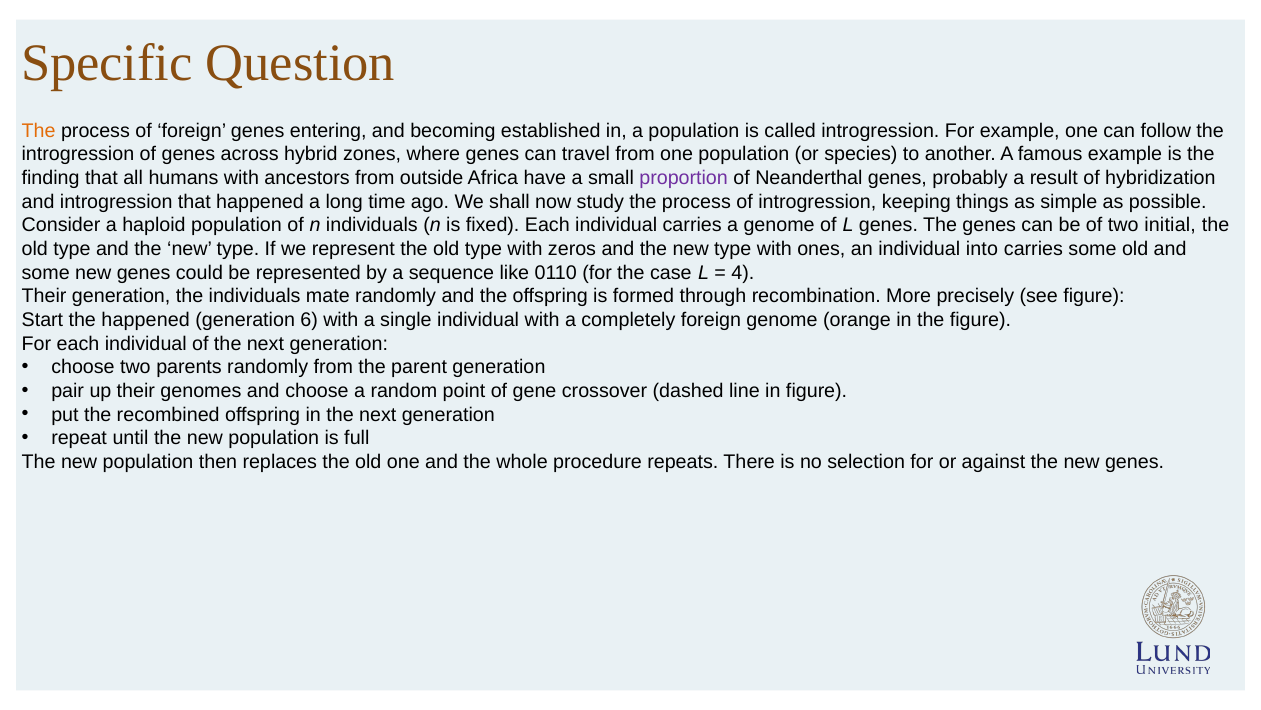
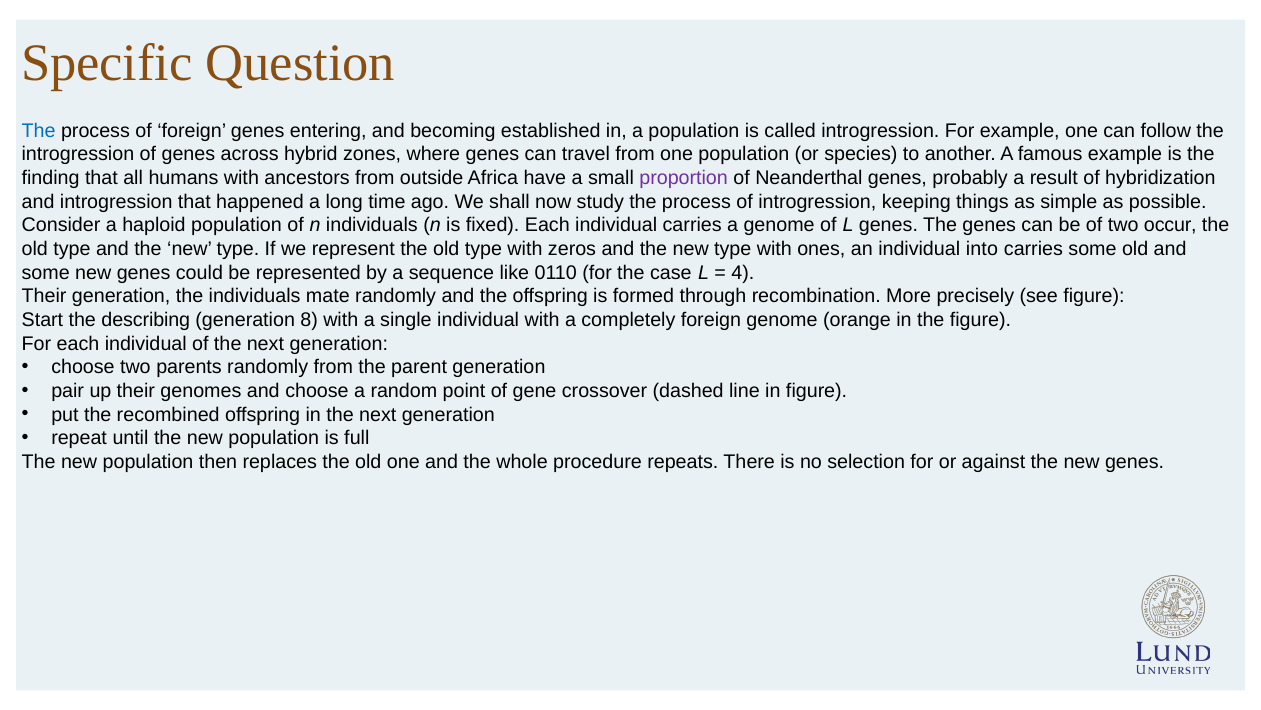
The at (39, 130) colour: orange -> blue
initial: initial -> occur
the happened: happened -> describing
6: 6 -> 8
